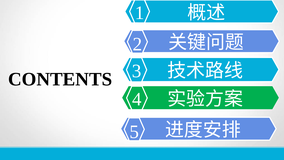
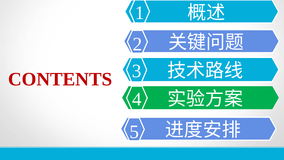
CONTENTS colour: black -> red
